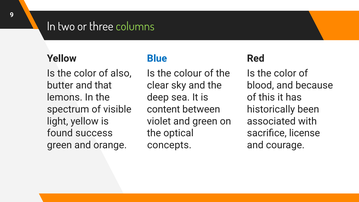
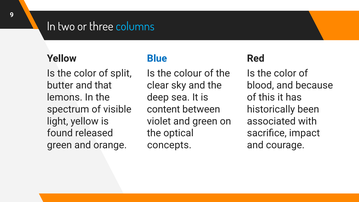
columns colour: light green -> light blue
also: also -> split
success: success -> released
license: license -> impact
